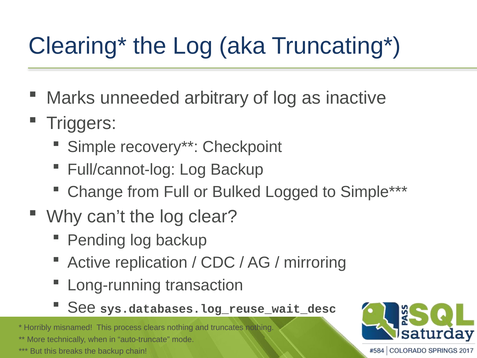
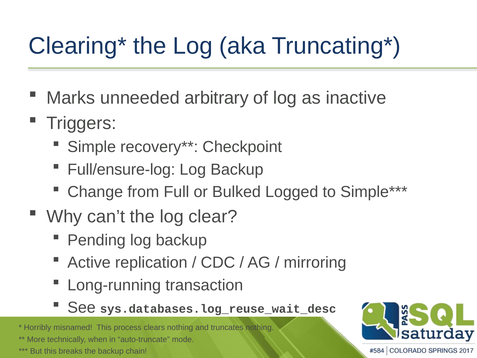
Full/cannot-log: Full/cannot-log -> Full/ensure-log
